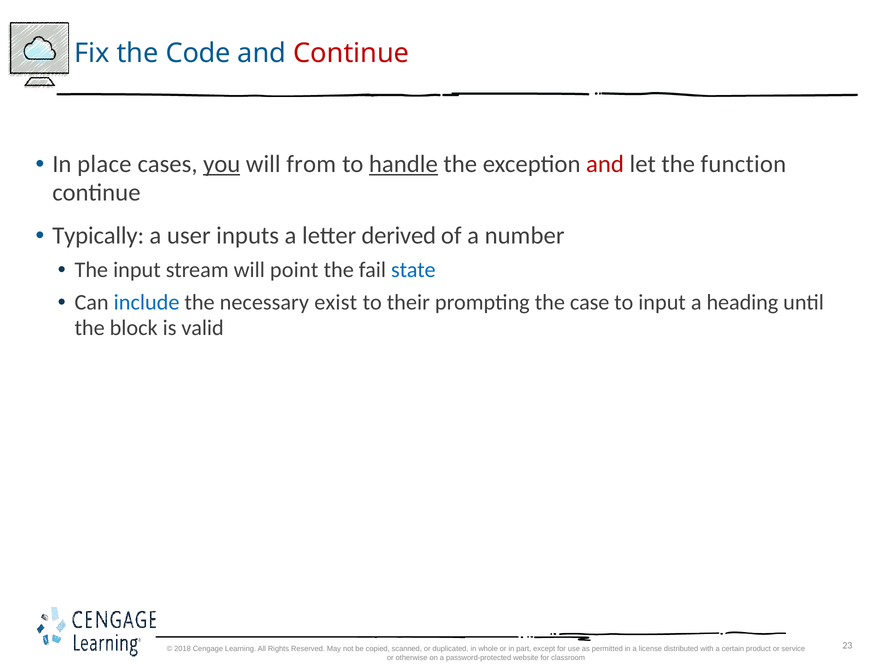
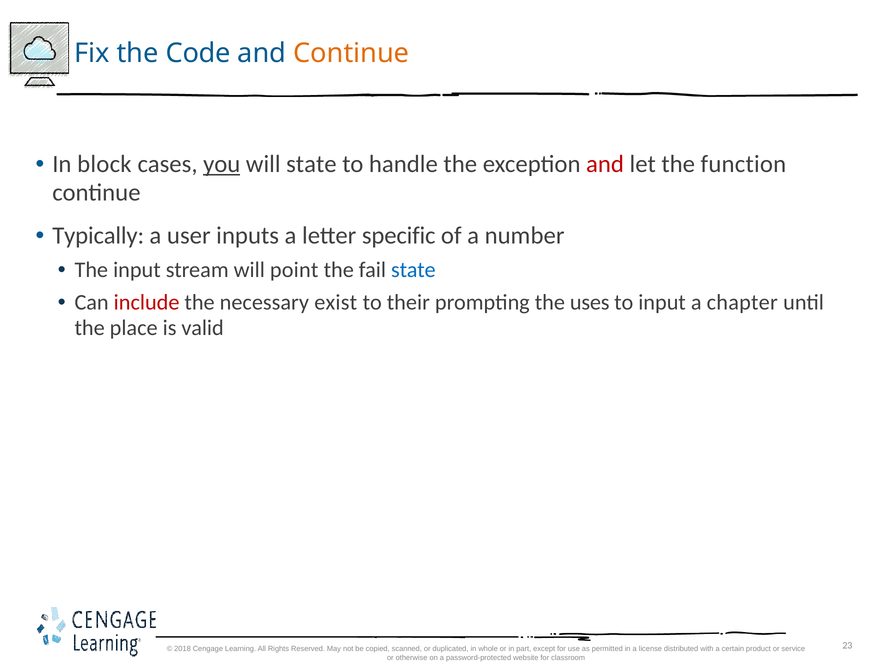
Continue at (351, 53) colour: red -> orange
place: place -> block
will from: from -> state
handle underline: present -> none
derived: derived -> specific
include colour: blue -> red
case: case -> uses
heading: heading -> chapter
block: block -> place
